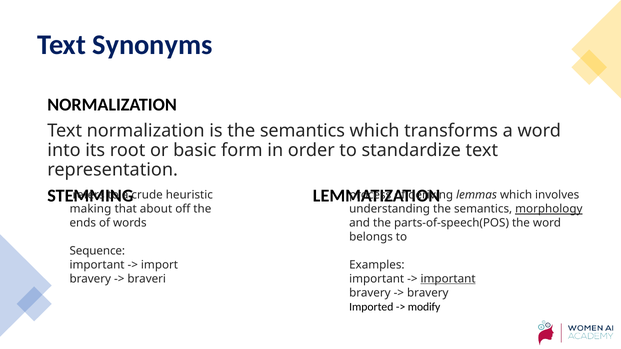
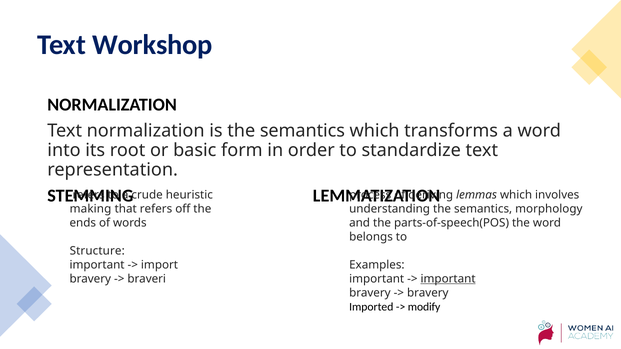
Synonyms: Synonyms -> Workshop
that about: about -> refers
morphology underline: present -> none
Sequence: Sequence -> Structure
